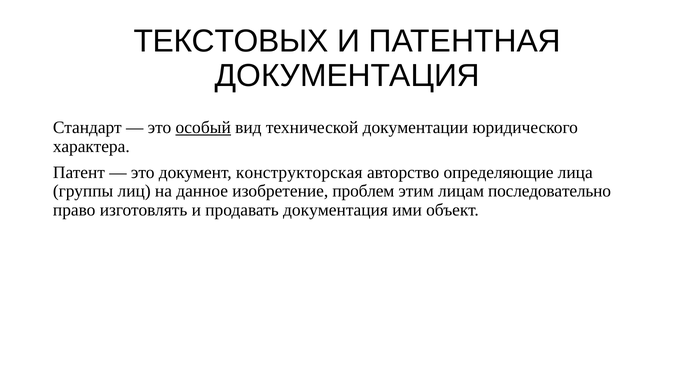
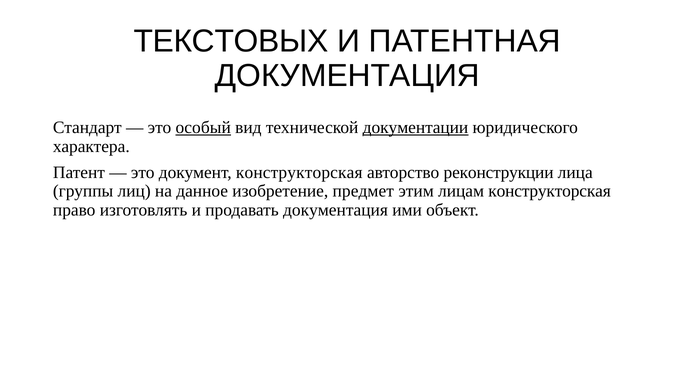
документации underline: none -> present
определяющие: определяющие -> реконструкции
проблем: проблем -> предмет
лицам последовательно: последовательно -> конструкторская
